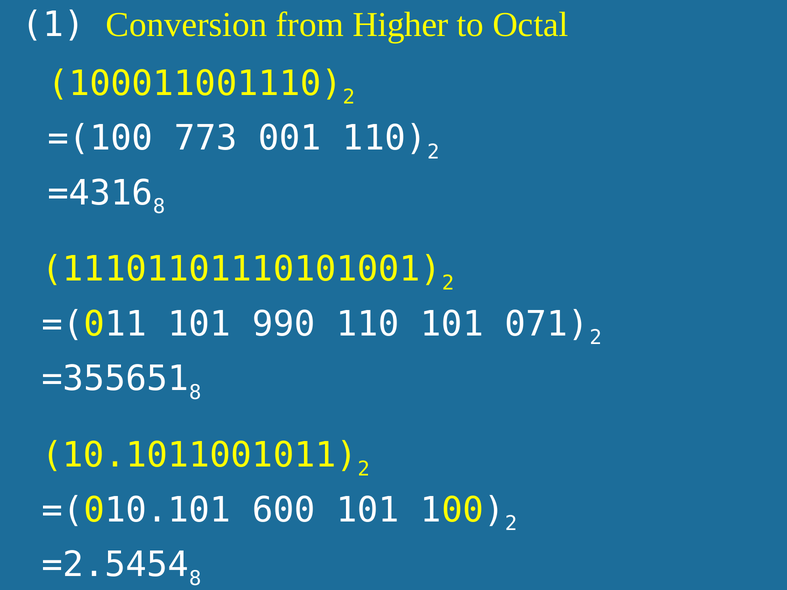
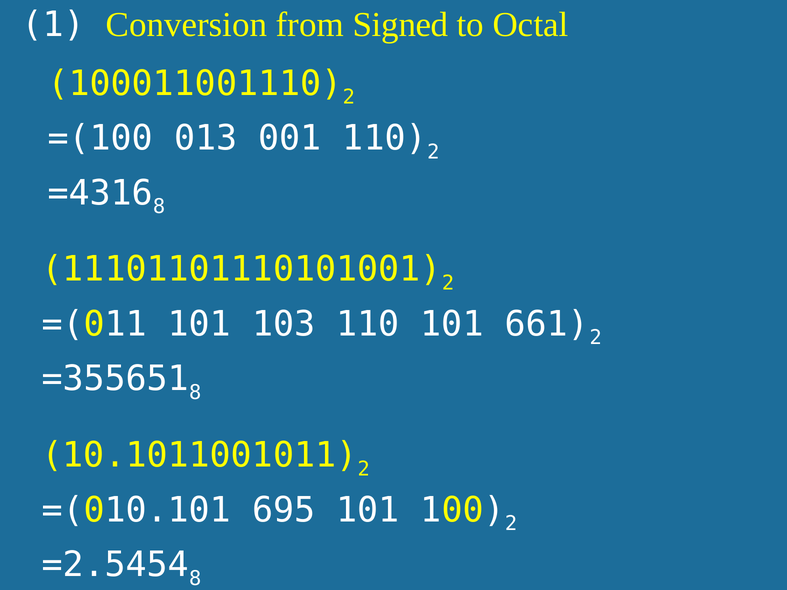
Higher: Higher -> Signed
773: 773 -> 013
990: 990 -> 103
071: 071 -> 661
600: 600 -> 695
